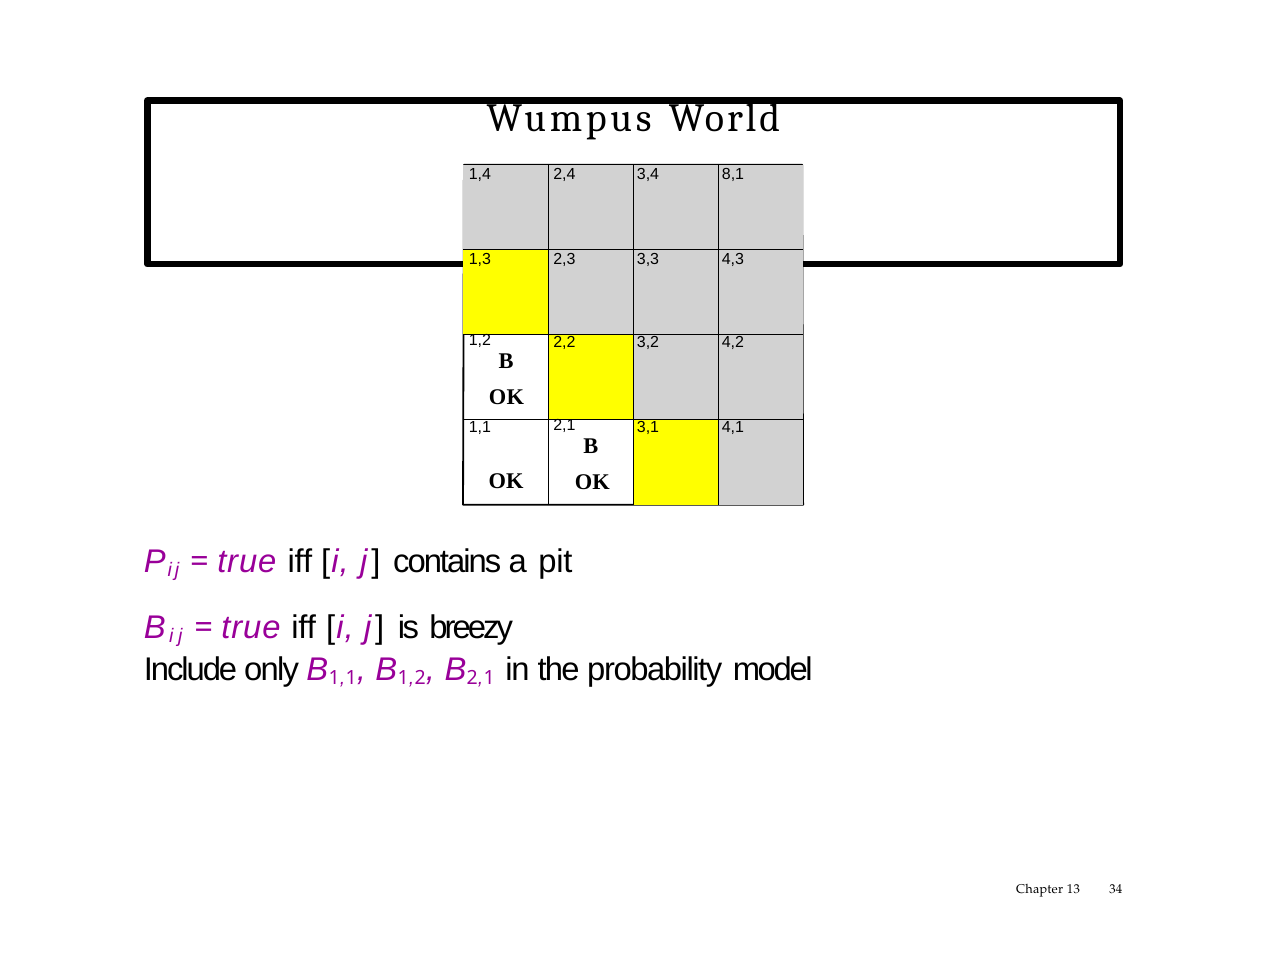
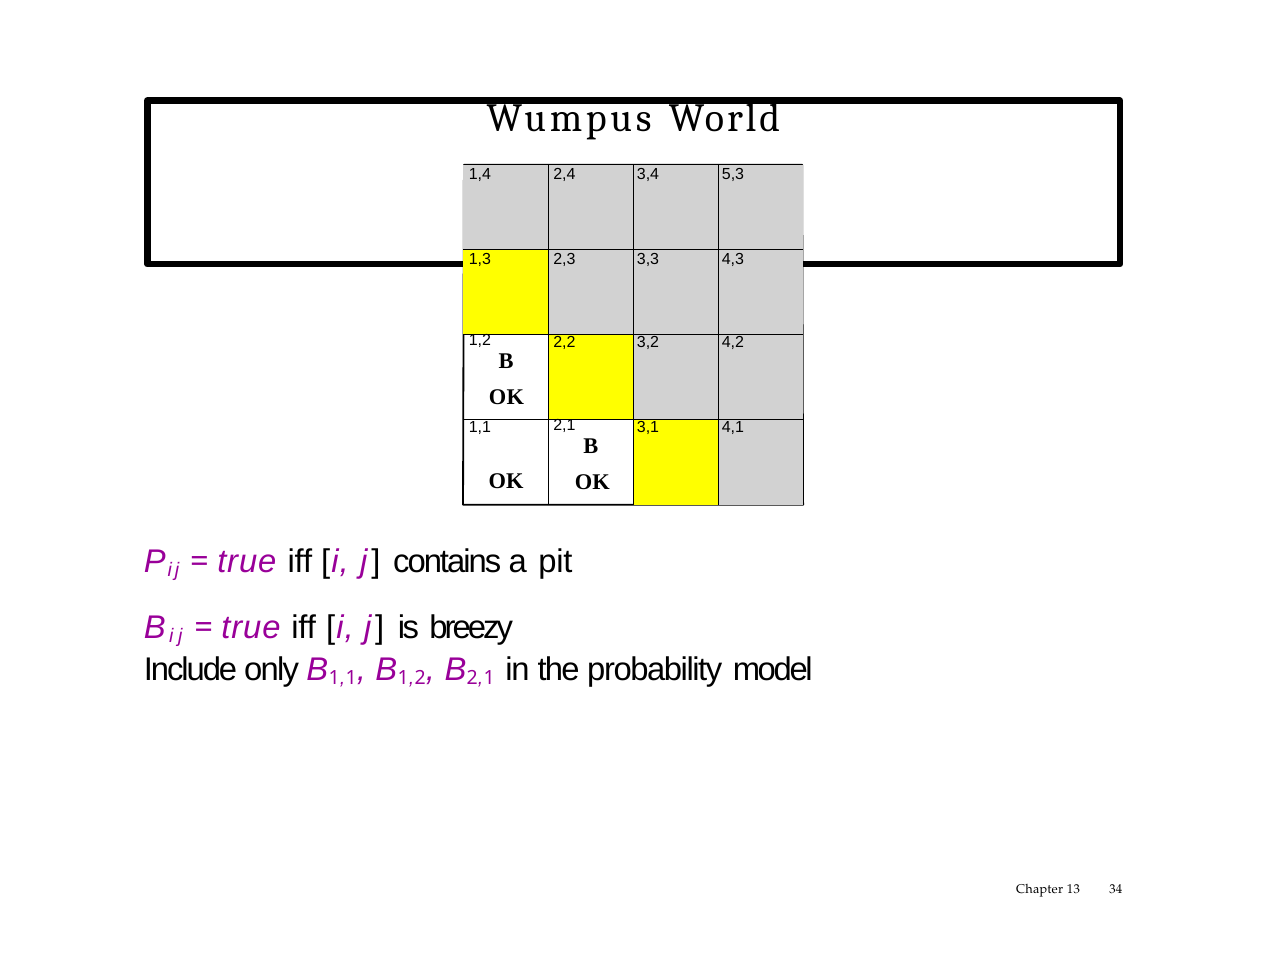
8,1: 8,1 -> 5,3
